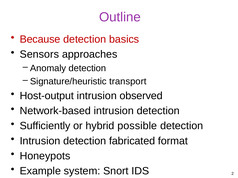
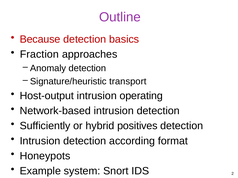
Sensors: Sensors -> Fraction
observed: observed -> operating
possible: possible -> positives
fabricated: fabricated -> according
